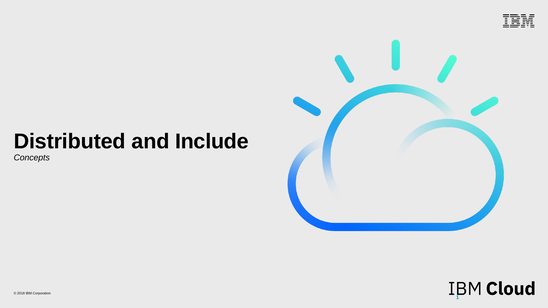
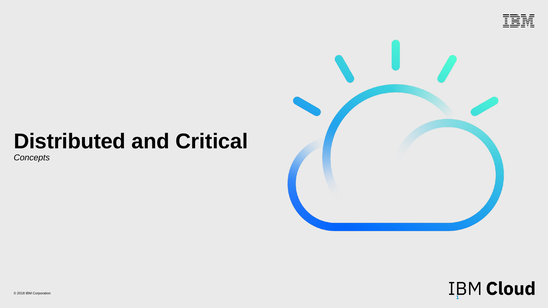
Include: Include -> Critical
